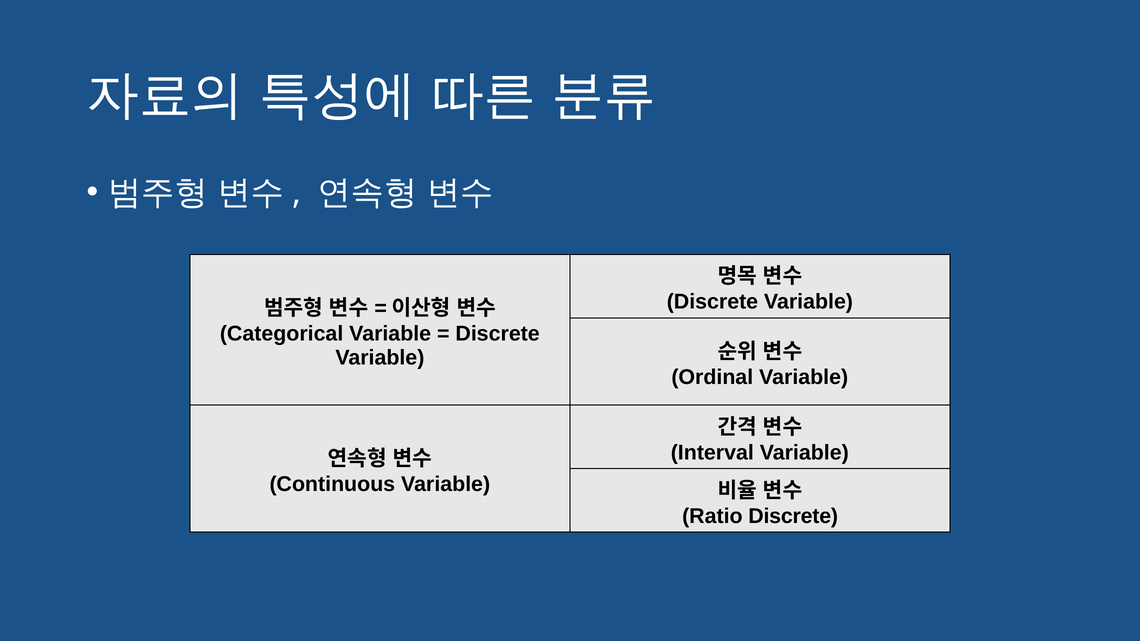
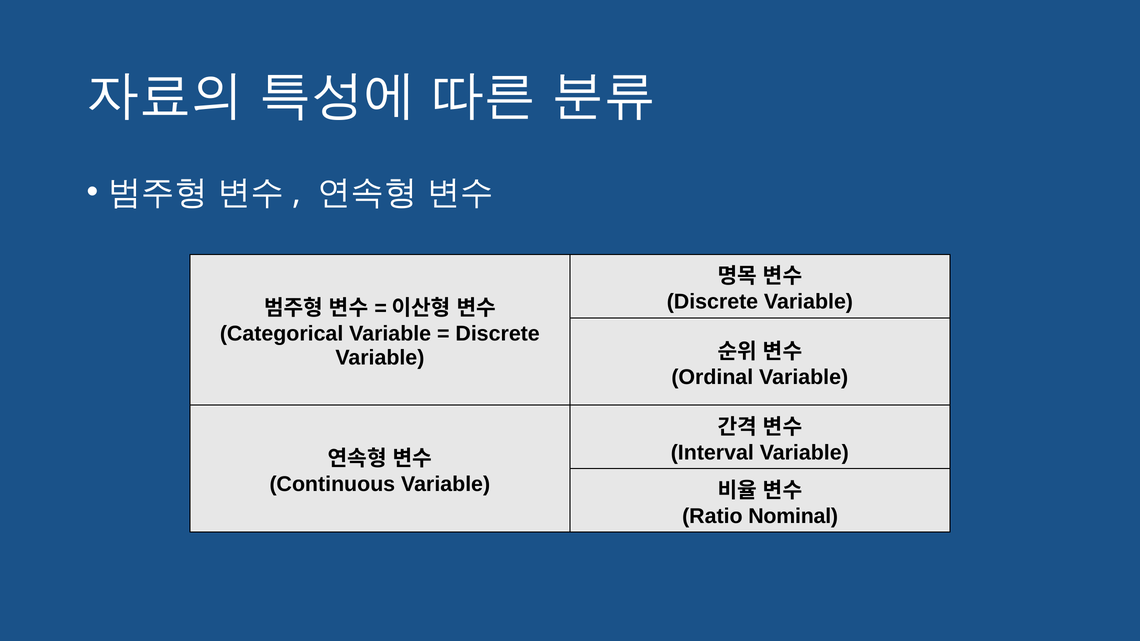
Ratio Discrete: Discrete -> Nominal
